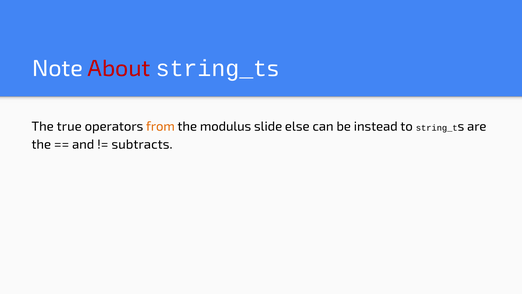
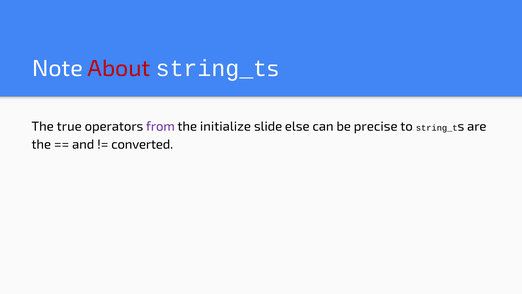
from colour: orange -> purple
modulus: modulus -> initialize
instead: instead -> precise
subtracts: subtracts -> converted
